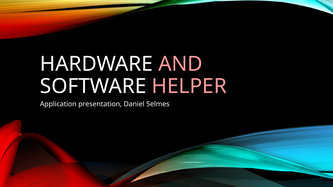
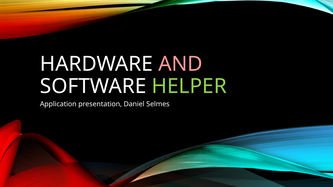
HELPER colour: pink -> light green
